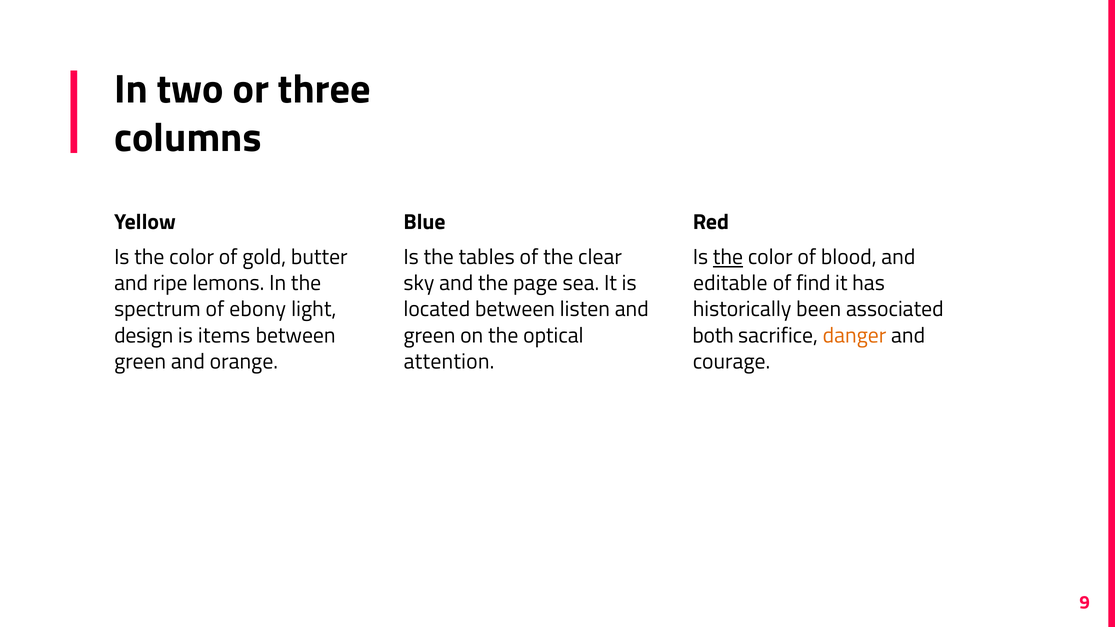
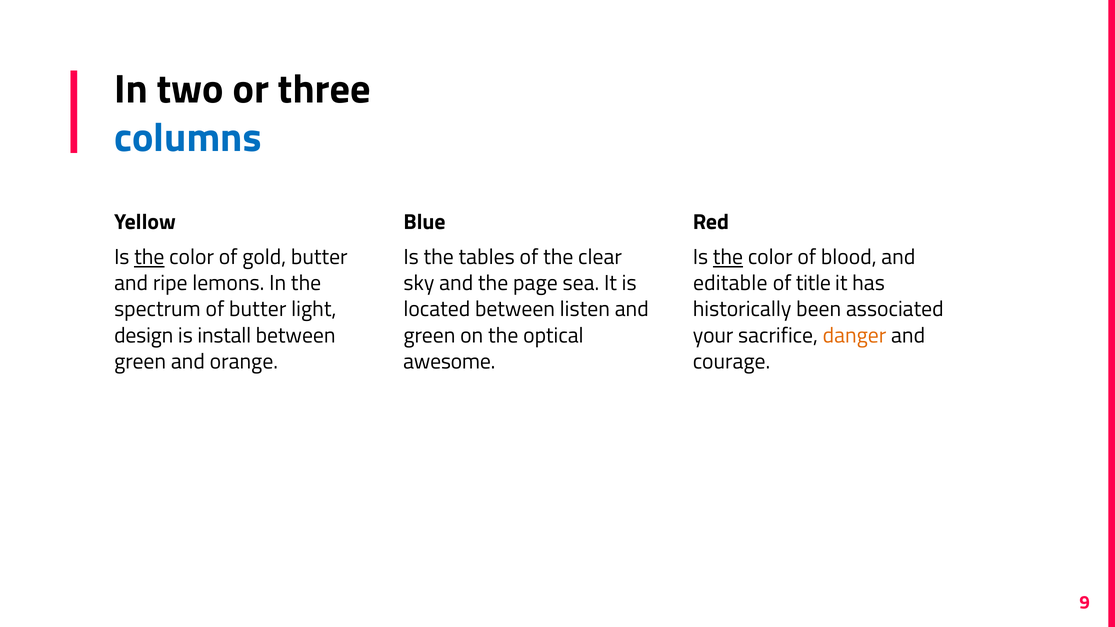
columns colour: black -> blue
the at (149, 257) underline: none -> present
find: find -> title
of ebony: ebony -> butter
items: items -> install
both: both -> your
attention: attention -> awesome
